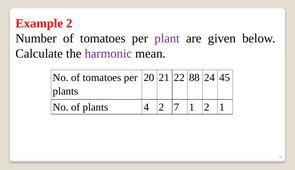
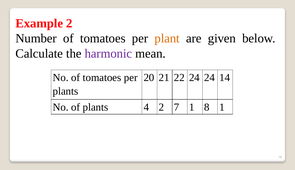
plant colour: purple -> orange
22 88: 88 -> 24
45: 45 -> 14
1 2: 2 -> 8
